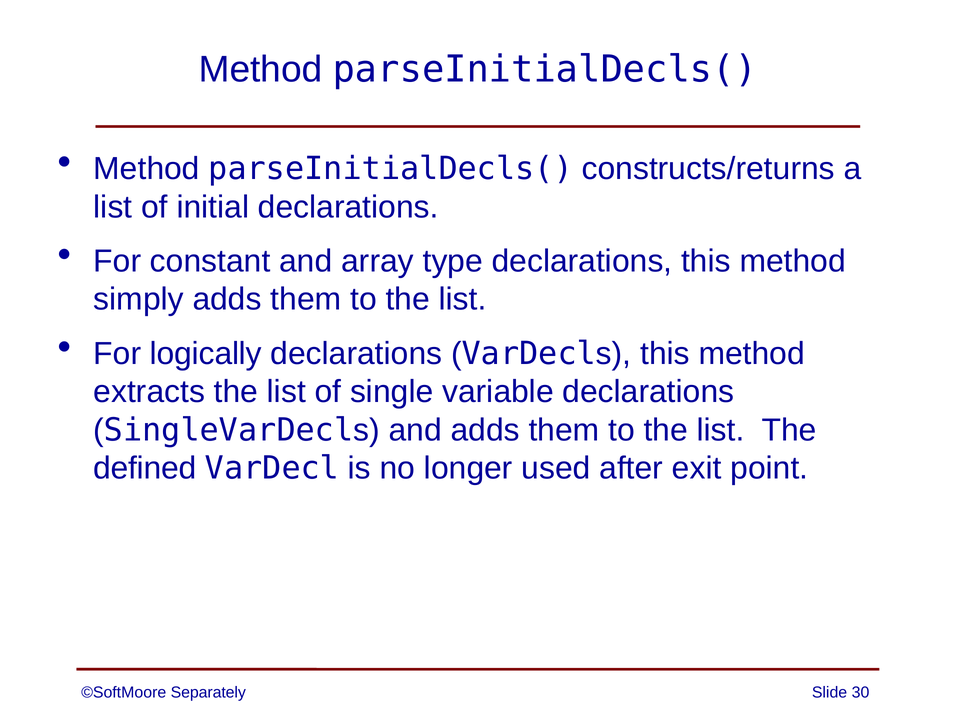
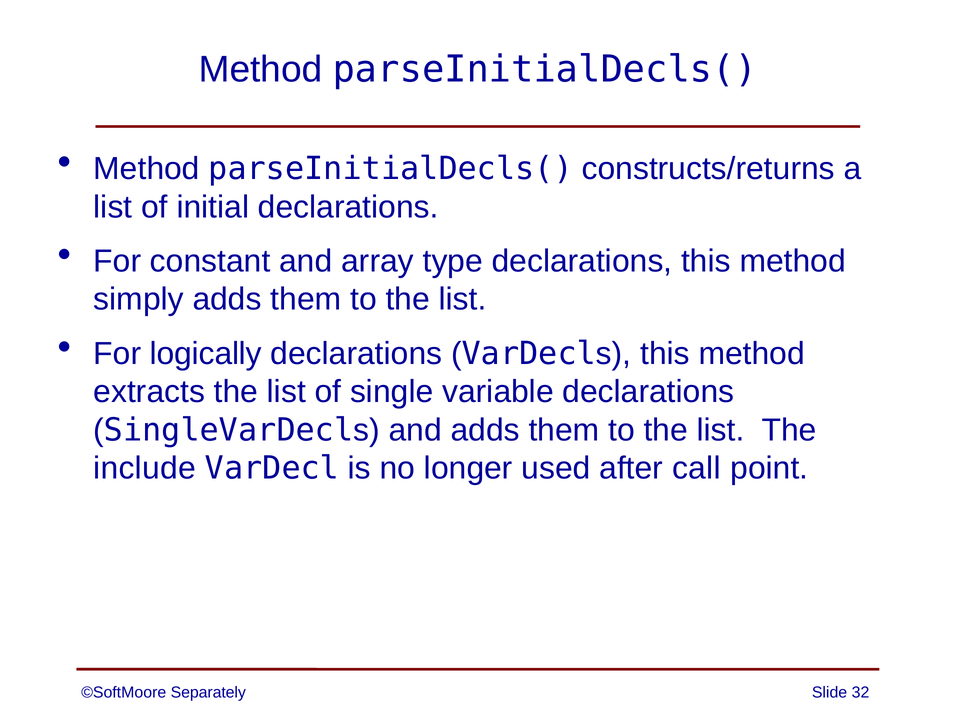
defined: defined -> include
exit: exit -> call
30: 30 -> 32
